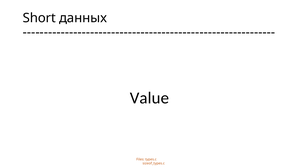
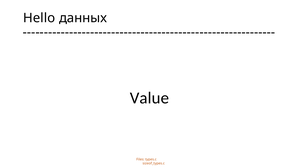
Short: Short -> Hello
